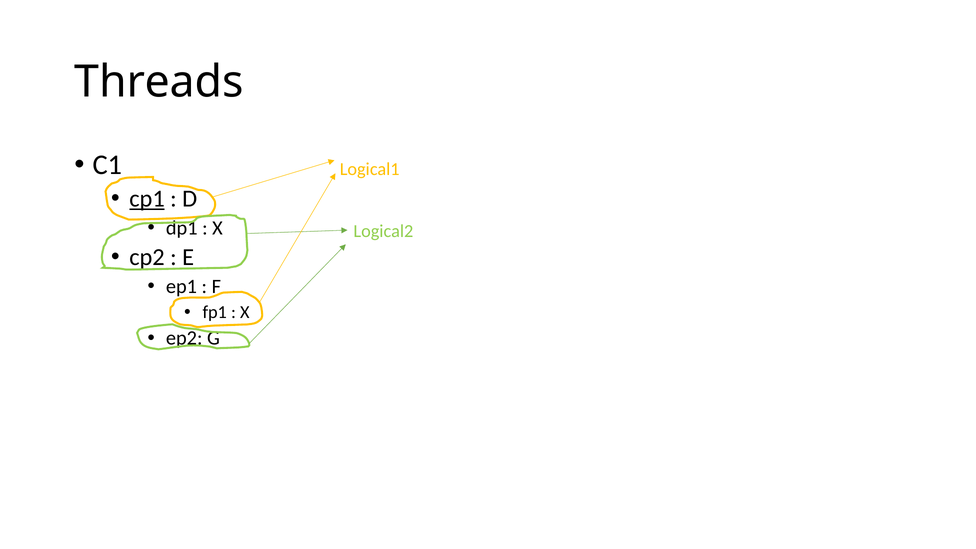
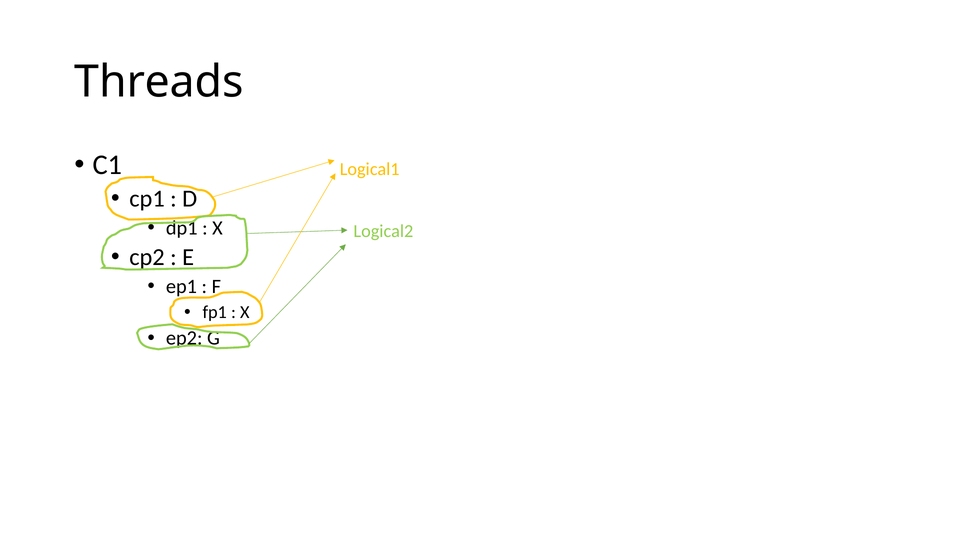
cp1 underline: present -> none
